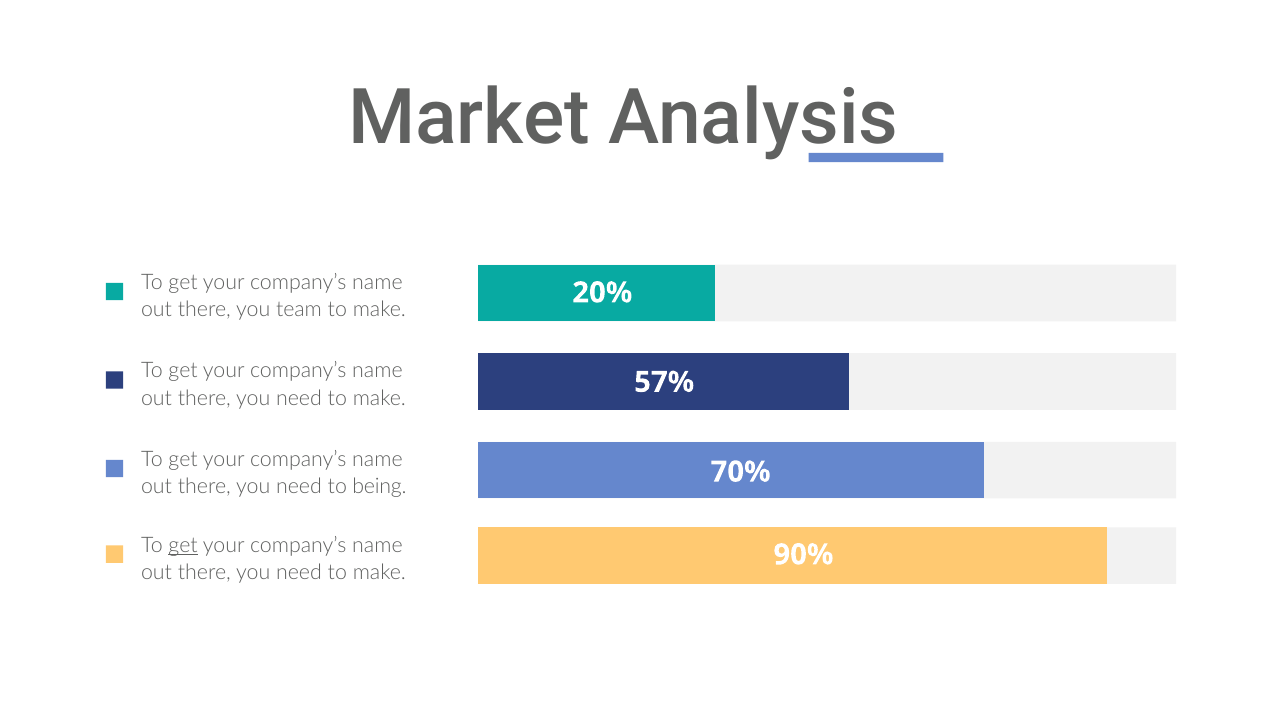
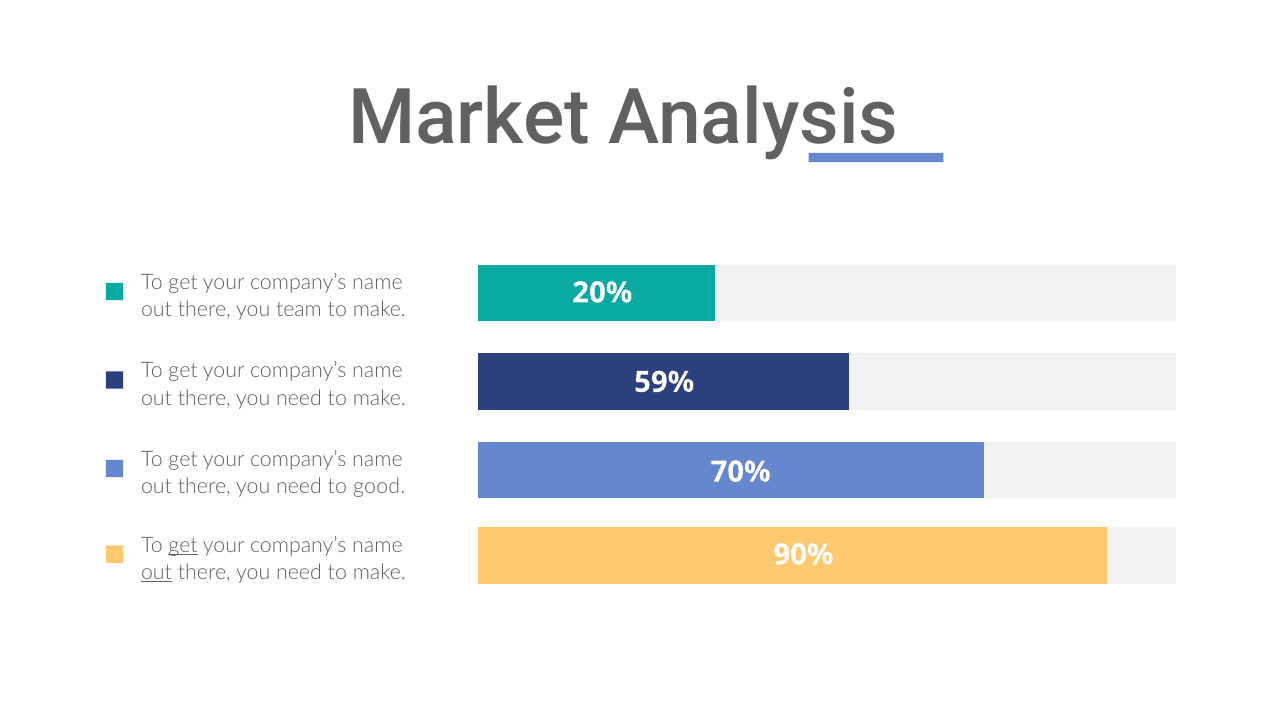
57%: 57% -> 59%
being: being -> good
out at (157, 572) underline: none -> present
